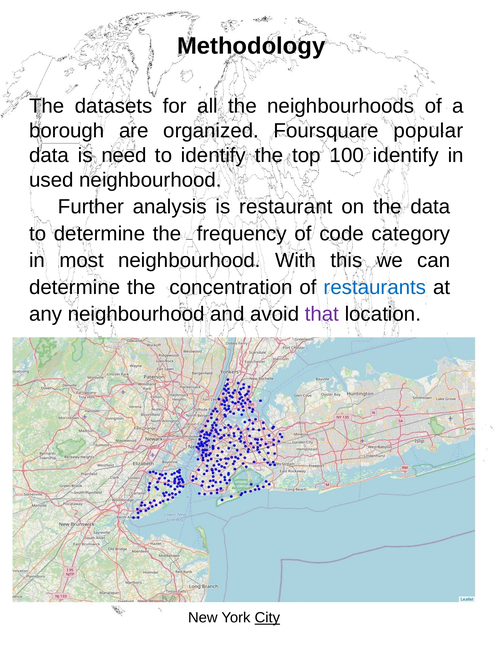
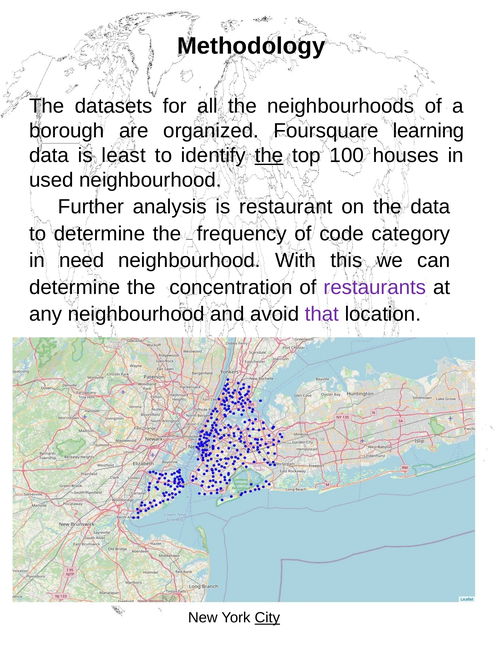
popular: popular -> learning
need: need -> least
the at (269, 156) underline: none -> present
100 identify: identify -> houses
most: most -> need
restaurants colour: blue -> purple
